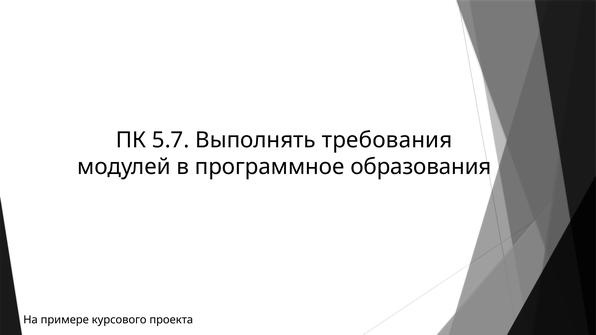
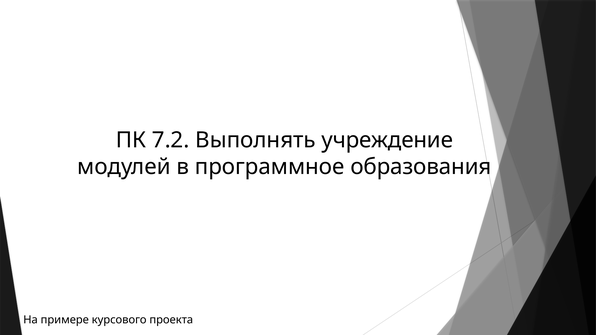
5.7: 5.7 -> 7.2
требования: требования -> учреждение
